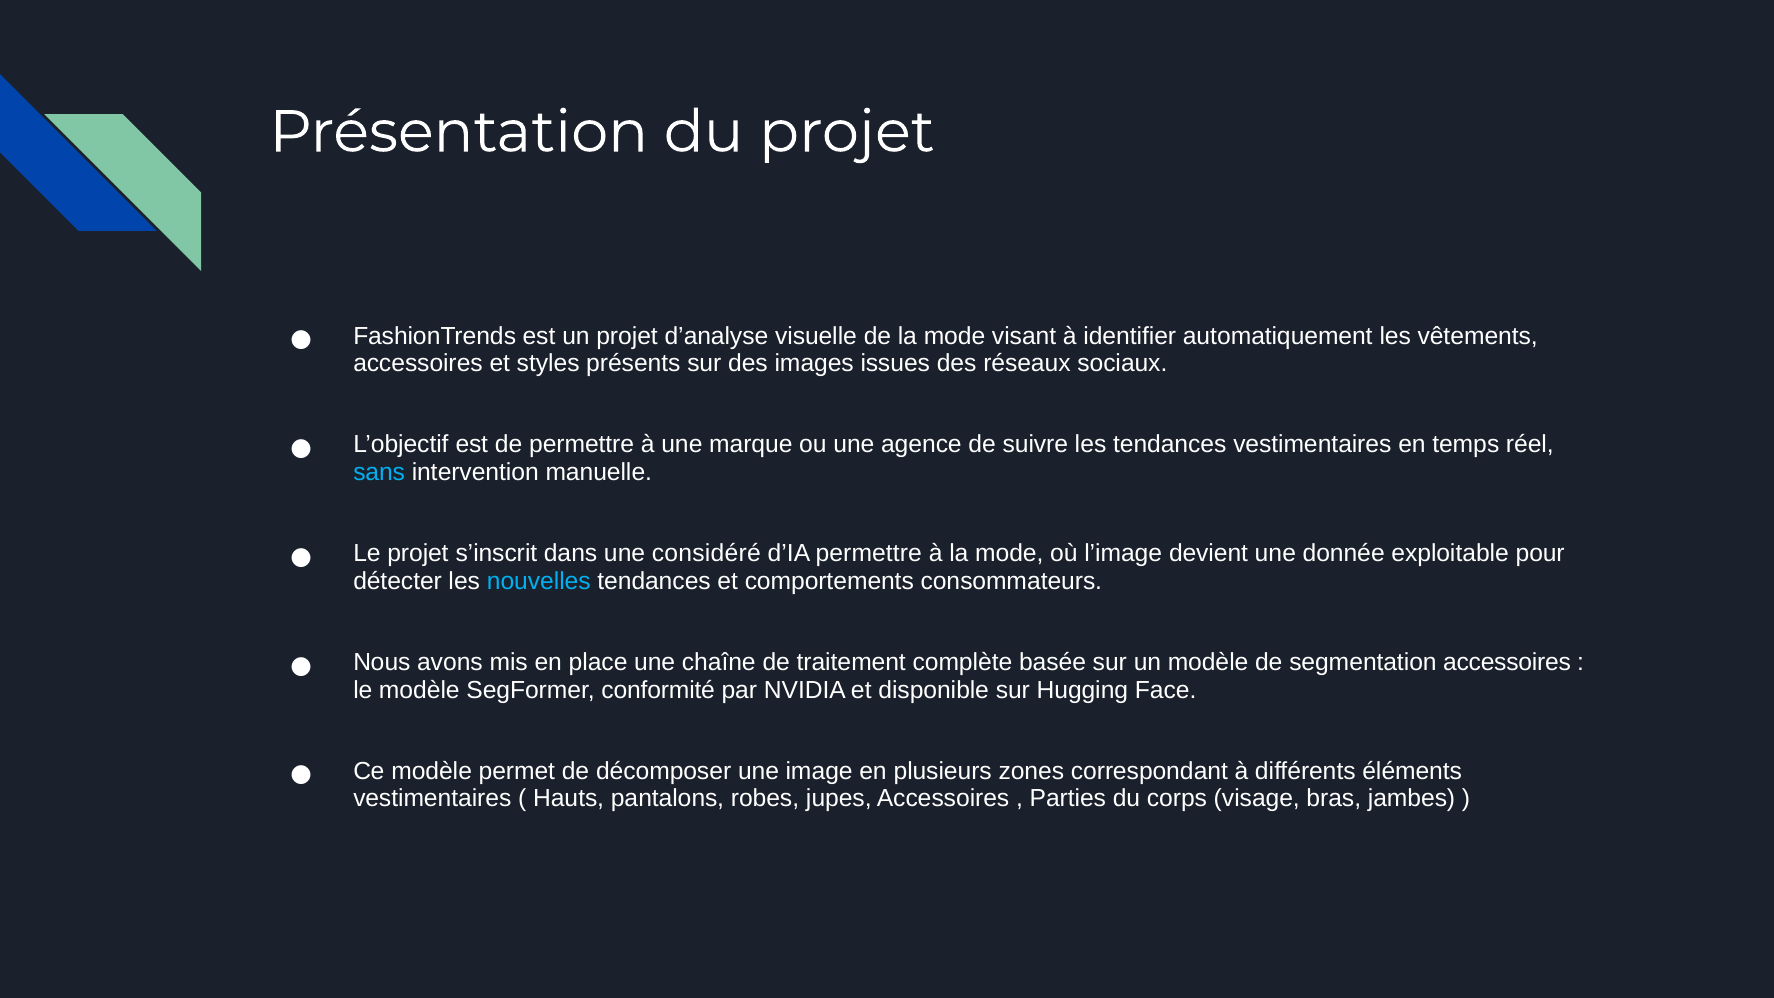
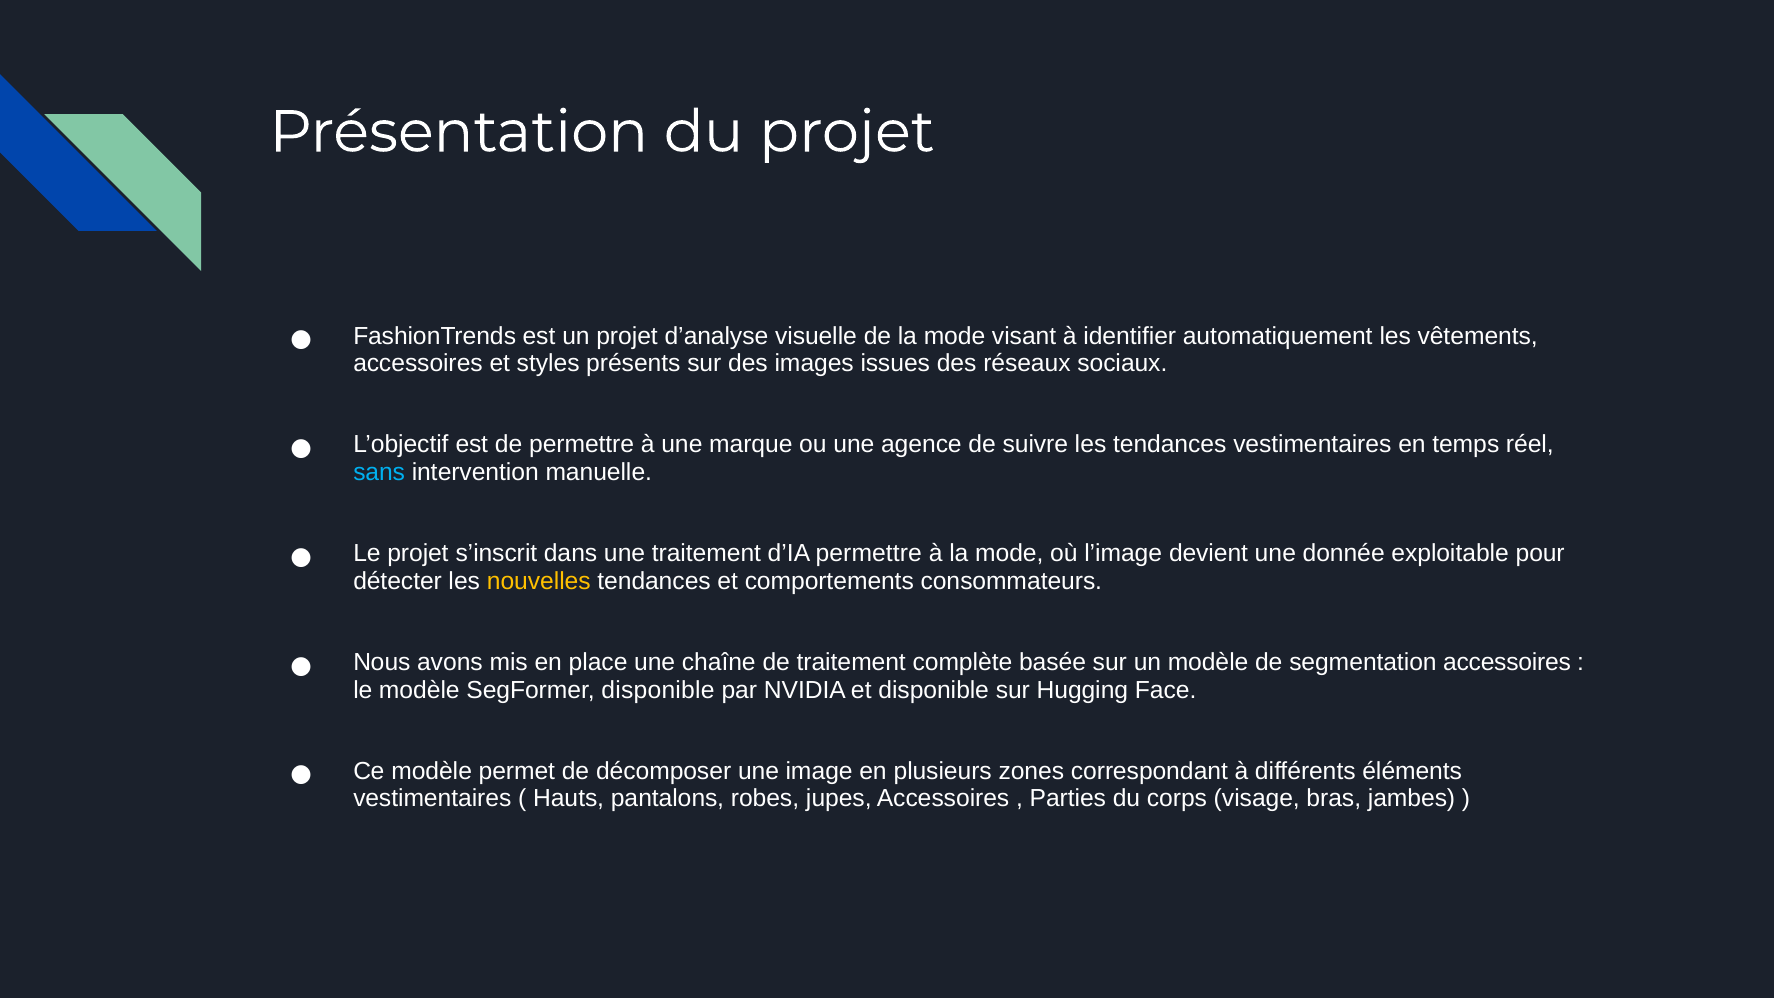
une considéré: considéré -> traitement
nouvelles colour: light blue -> yellow
SegFormer conformité: conformité -> disponible
